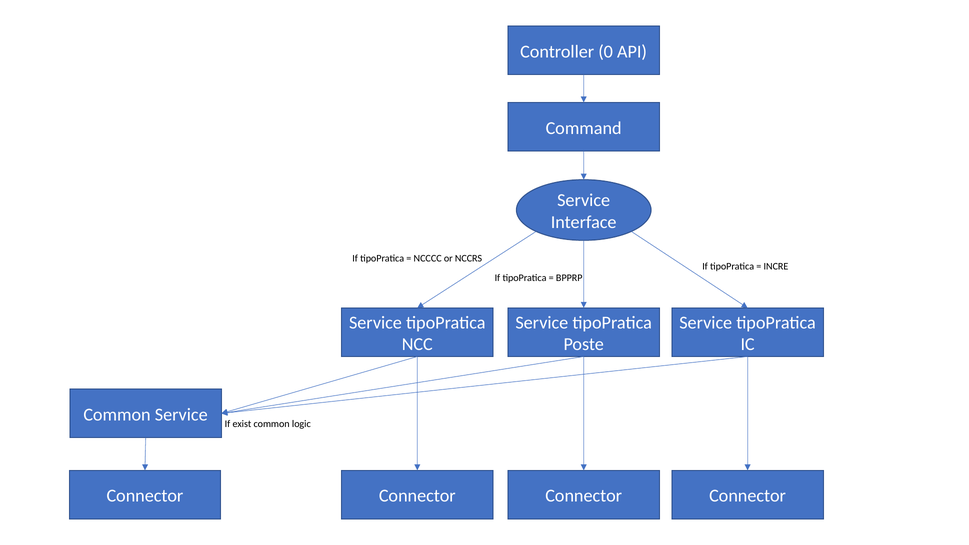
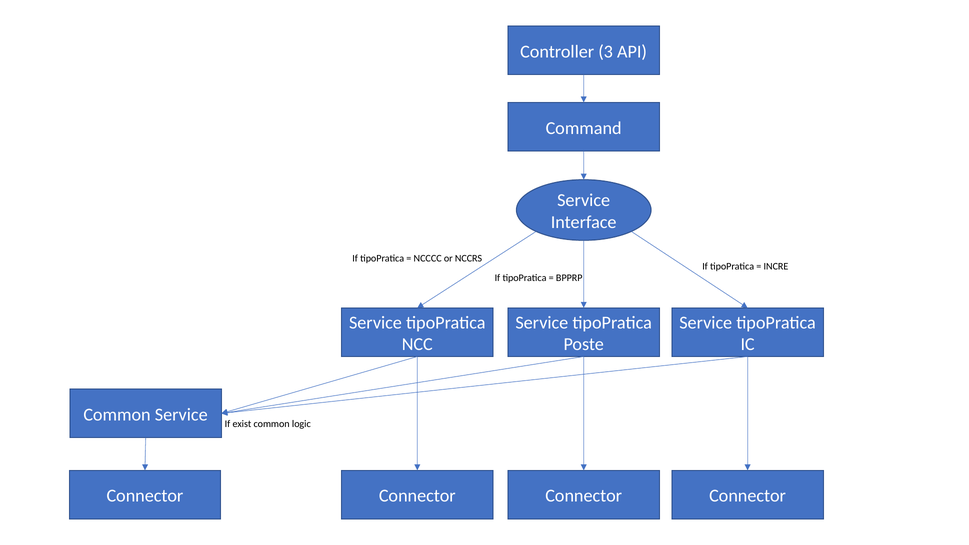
0: 0 -> 3
